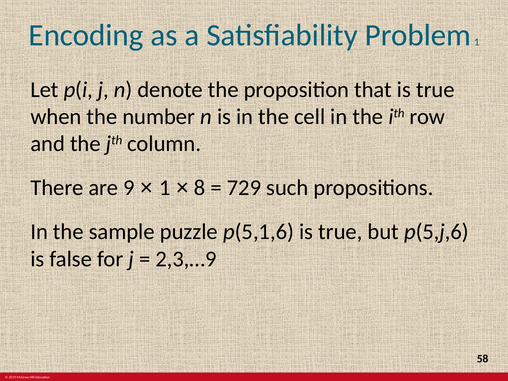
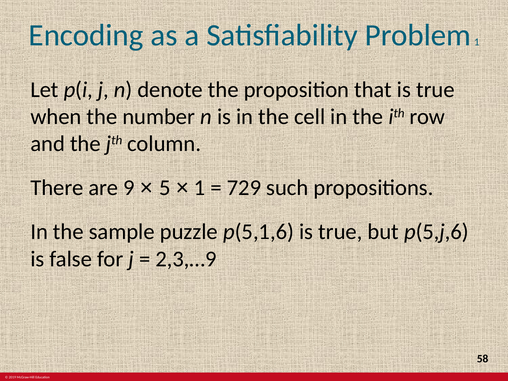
1 at (165, 188): 1 -> 5
8 at (200, 188): 8 -> 1
